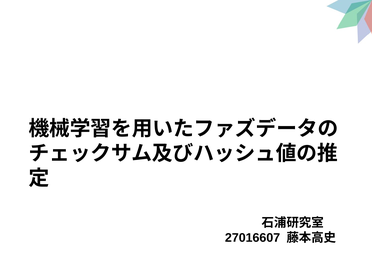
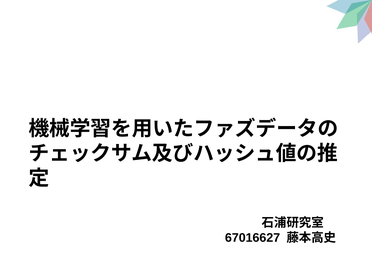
27016607: 27016607 -> 67016627
